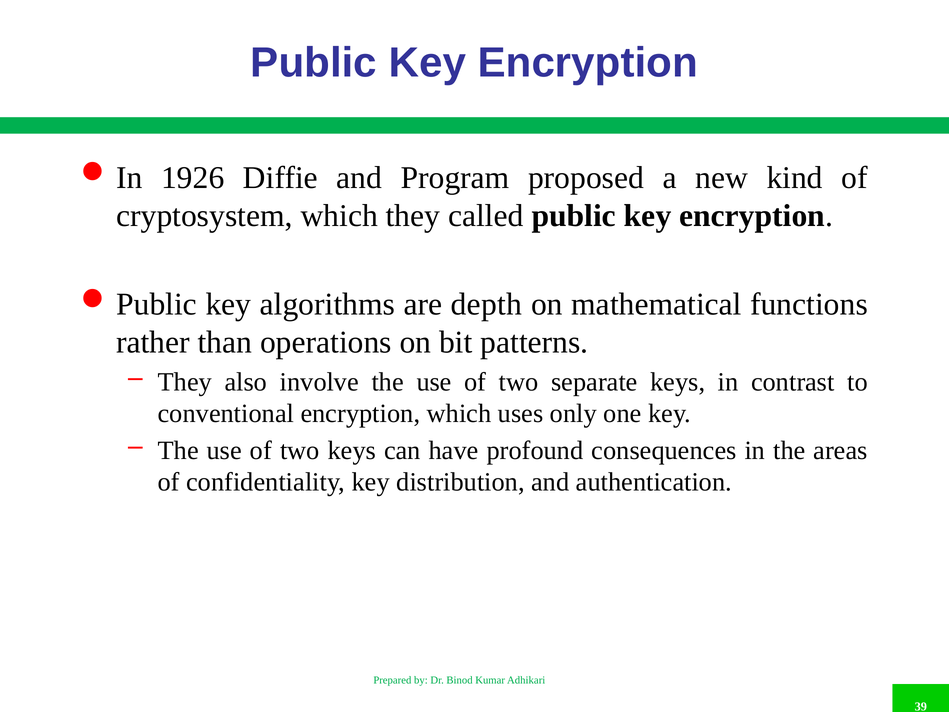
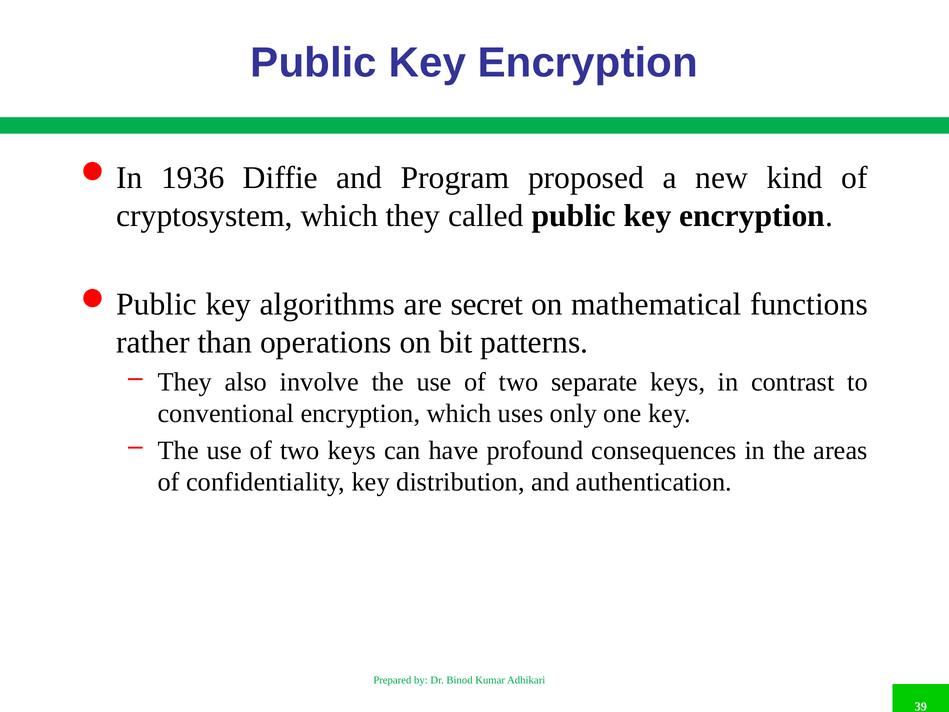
1926: 1926 -> 1936
depth: depth -> secret
